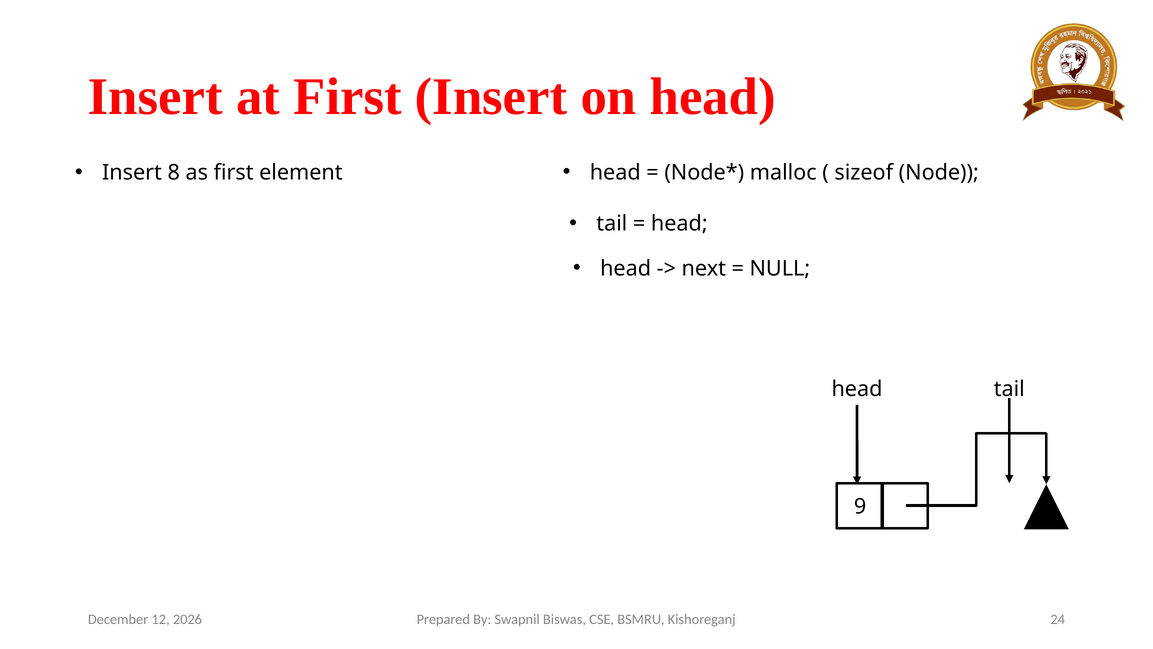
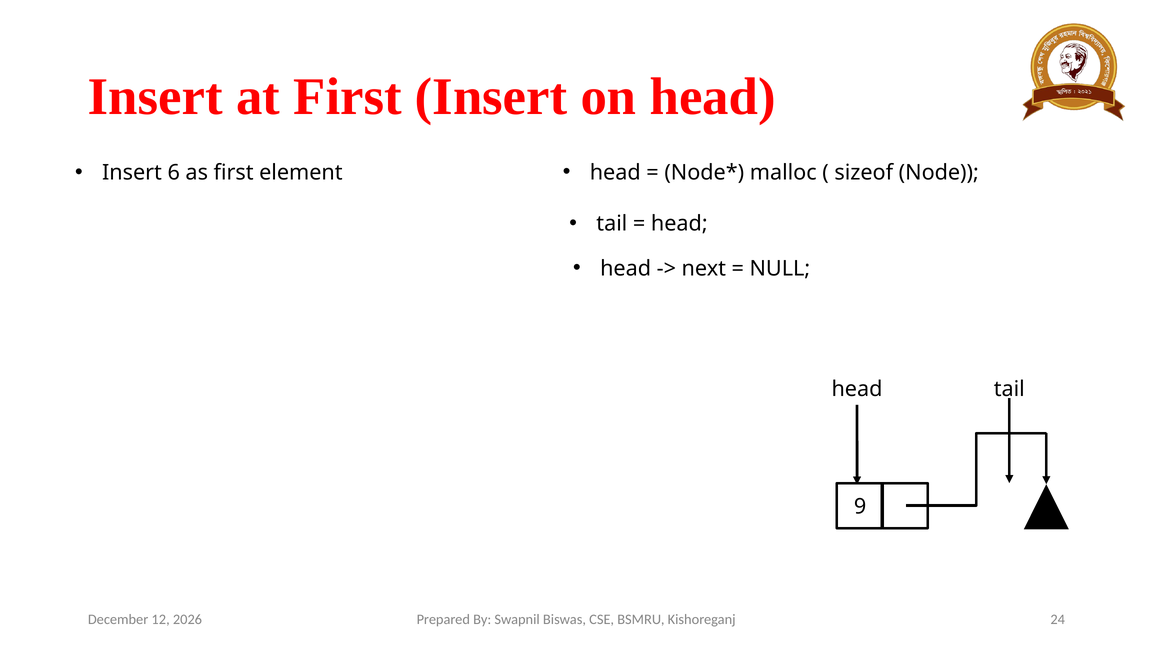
8: 8 -> 6
